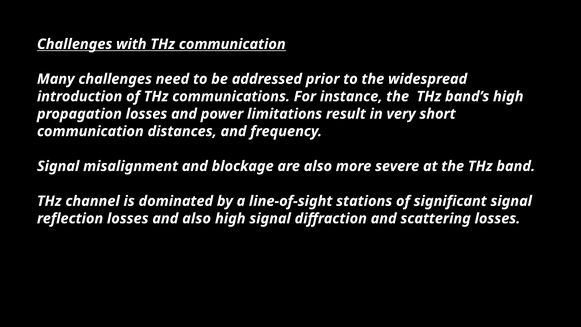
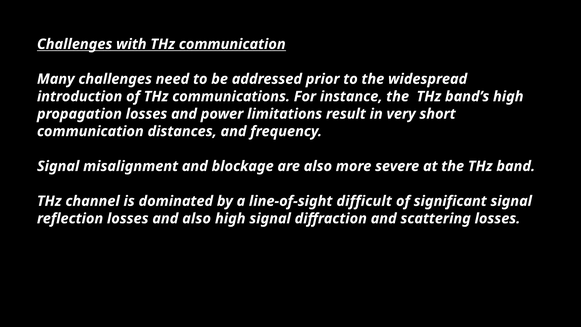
stations: stations -> difficult
